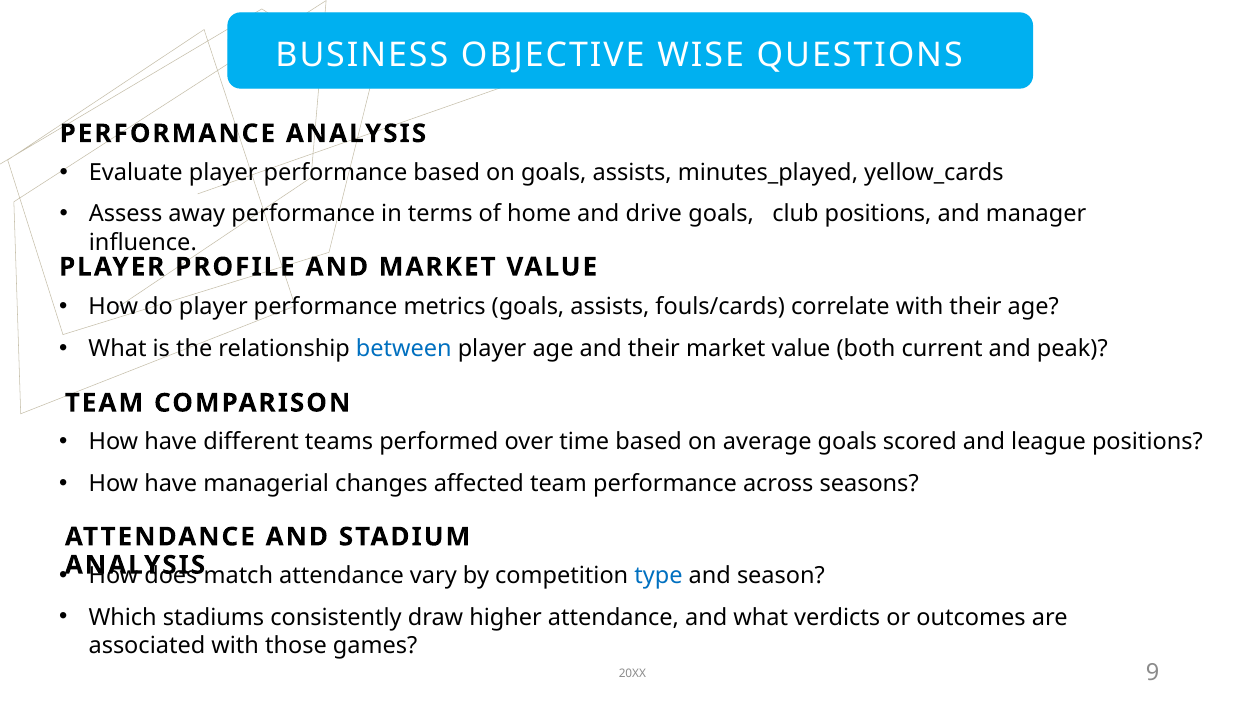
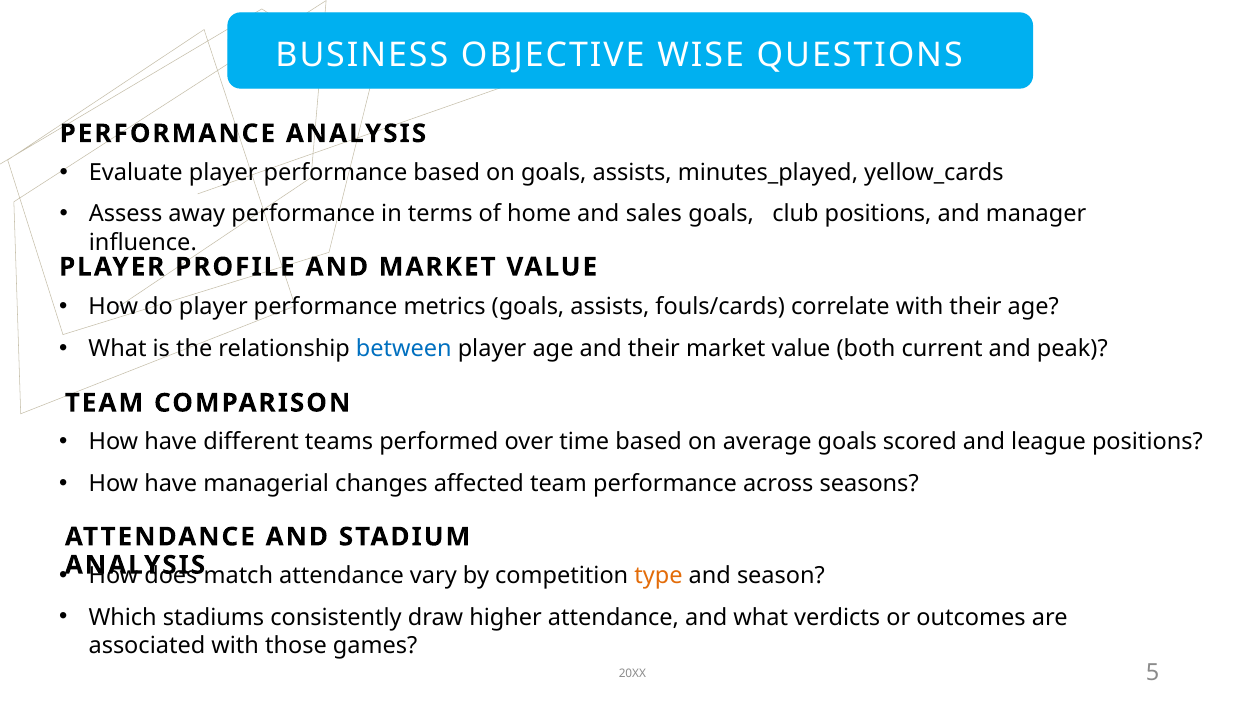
drive: drive -> sales
type colour: blue -> orange
9: 9 -> 5
